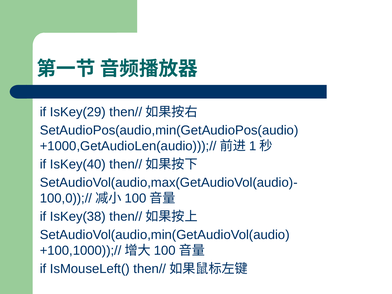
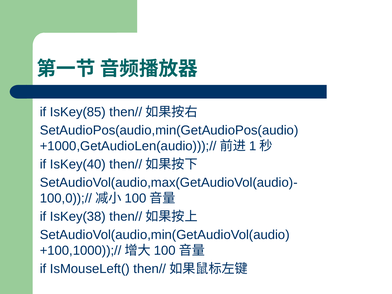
IsKey(29: IsKey(29 -> IsKey(85
